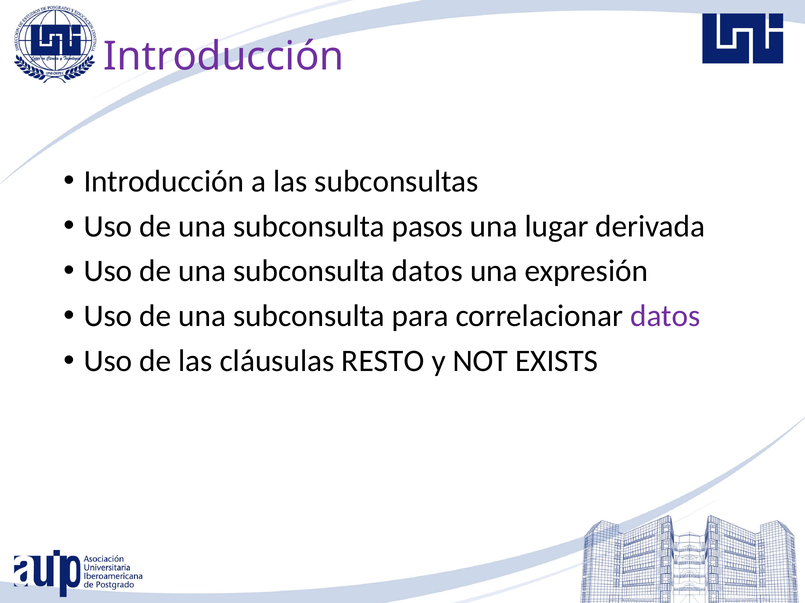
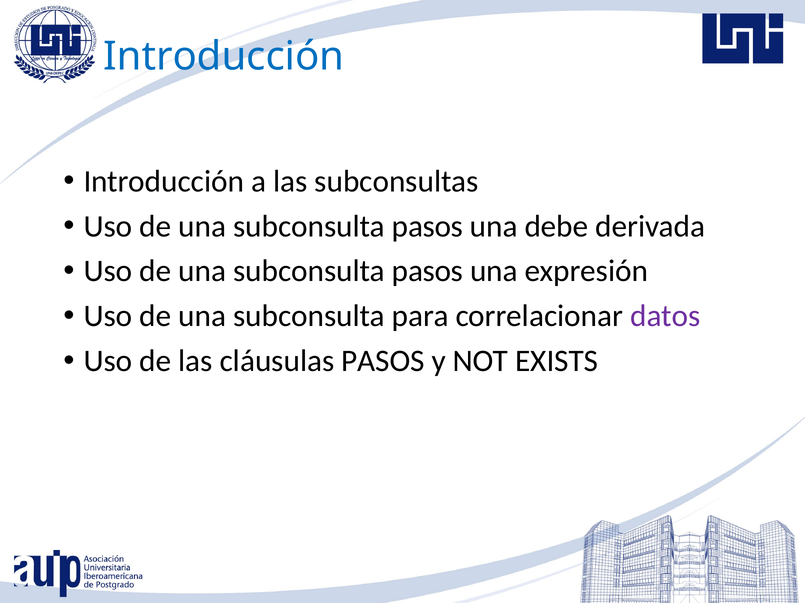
Introducción at (224, 56) colour: purple -> blue
lugar: lugar -> debe
datos at (427, 271): datos -> pasos
cláusulas RESTO: RESTO -> PASOS
